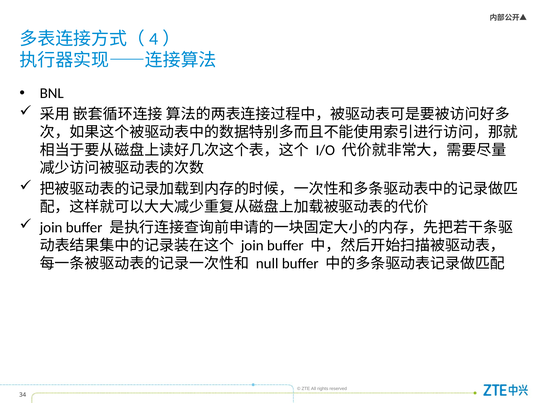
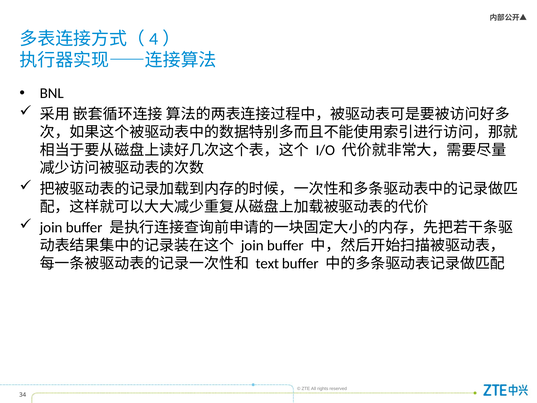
null: null -> text
